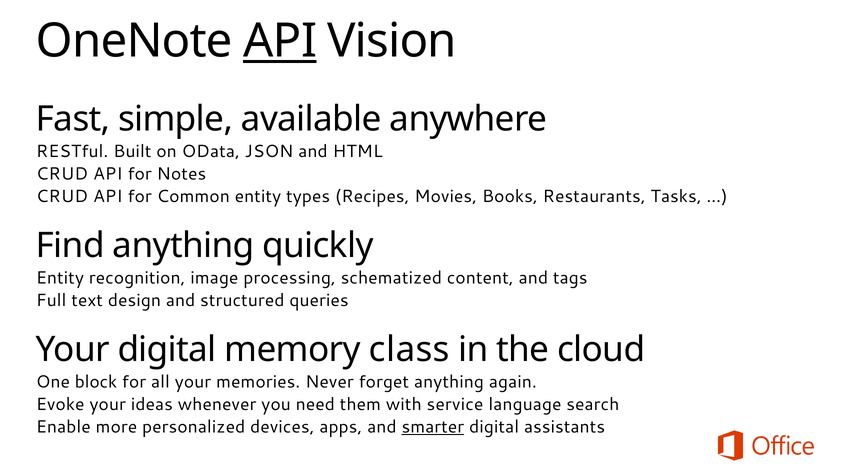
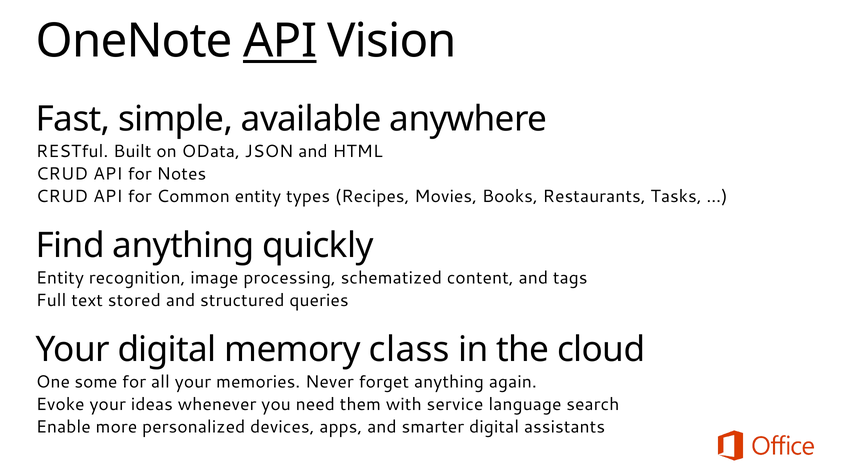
design: design -> stored
block: block -> some
smarter underline: present -> none
